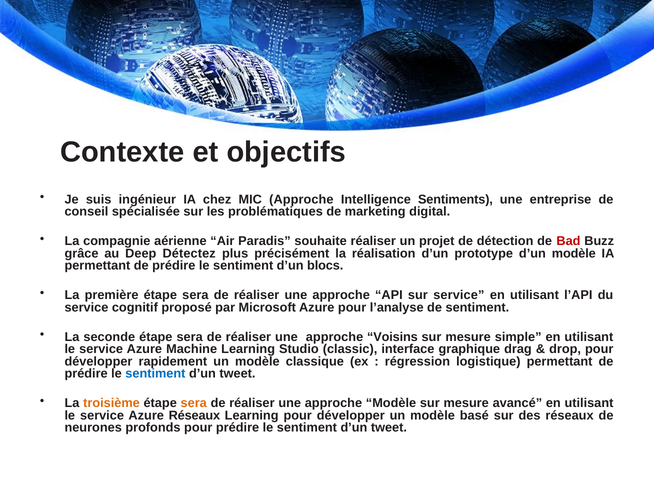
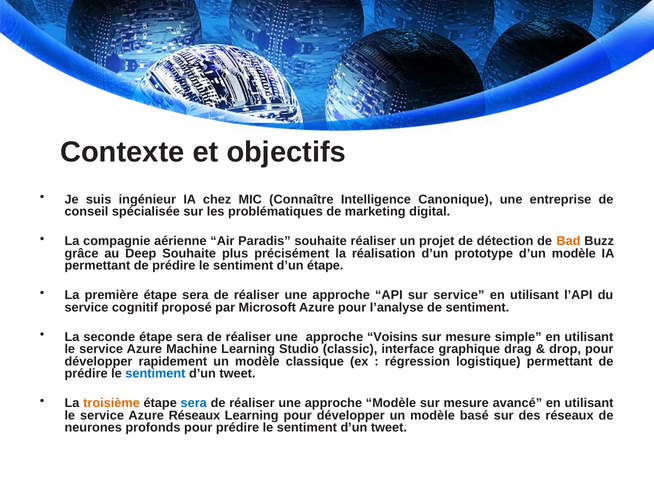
MIC Approche: Approche -> Connaître
Sentiments: Sentiments -> Canonique
Bad colour: red -> orange
Deep Détectez: Détectez -> Souhaite
d’un blocs: blocs -> étape
sera at (194, 403) colour: orange -> blue
